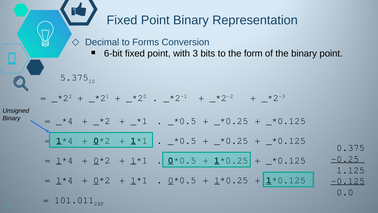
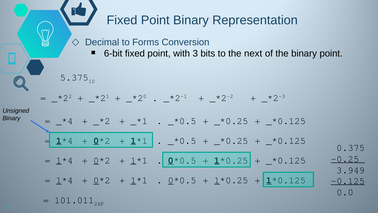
form: form -> next
1.125: 1.125 -> 3.949
